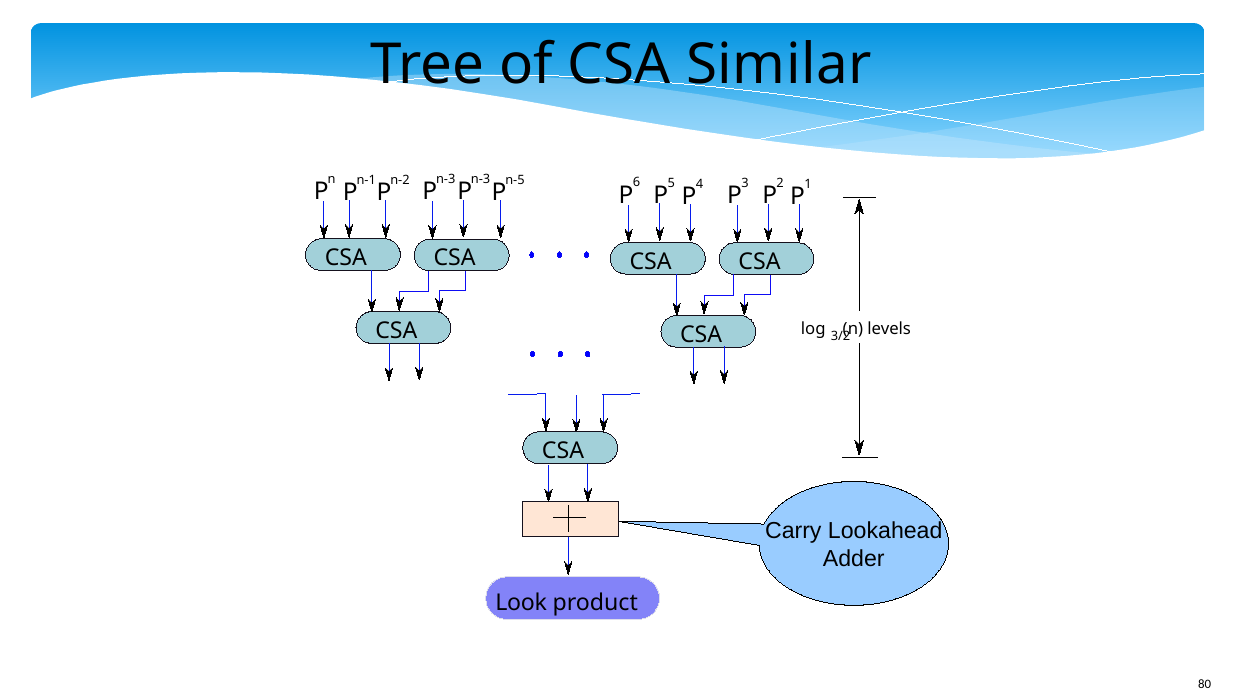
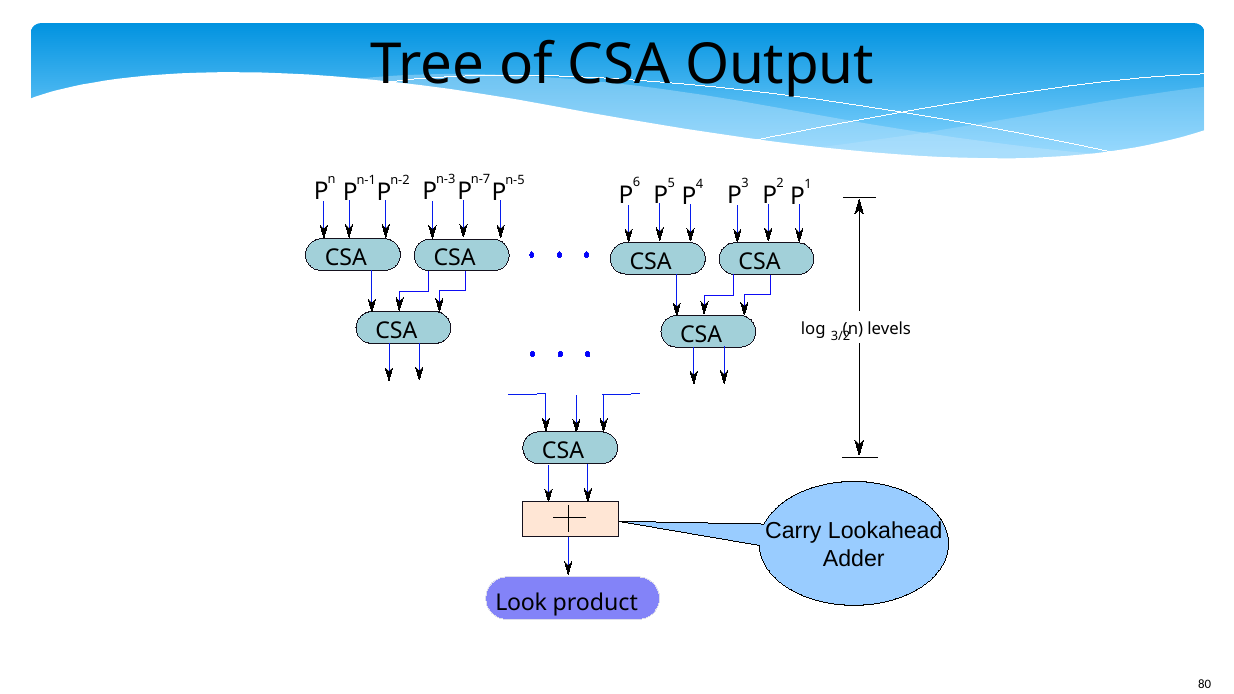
Similar: Similar -> Output
n-3 at (481, 180): n-3 -> n-7
